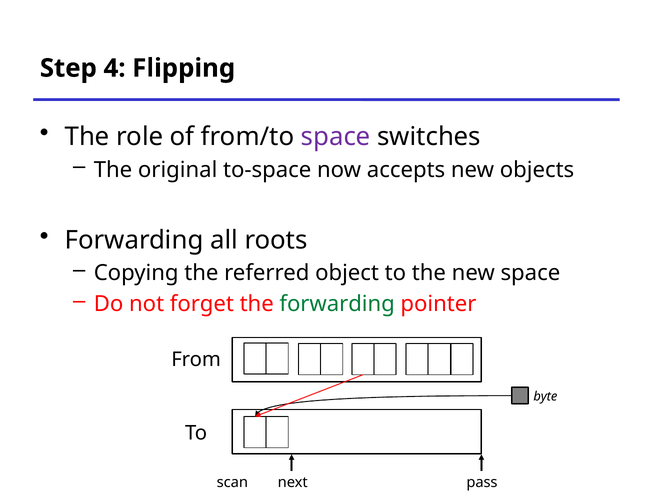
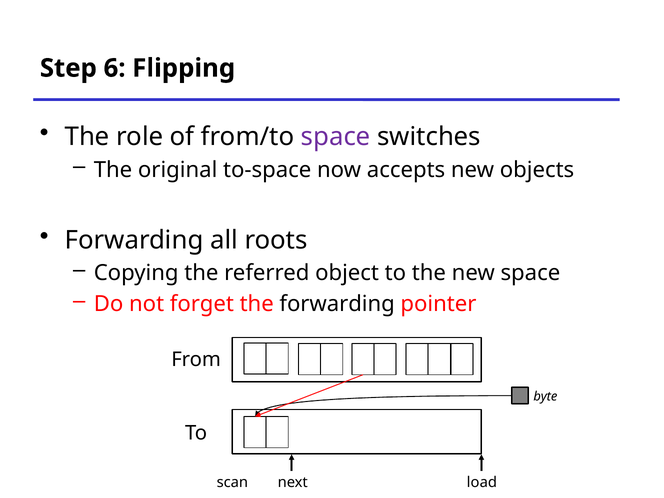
4: 4 -> 6
forwarding at (337, 304) colour: green -> black
pass: pass -> load
